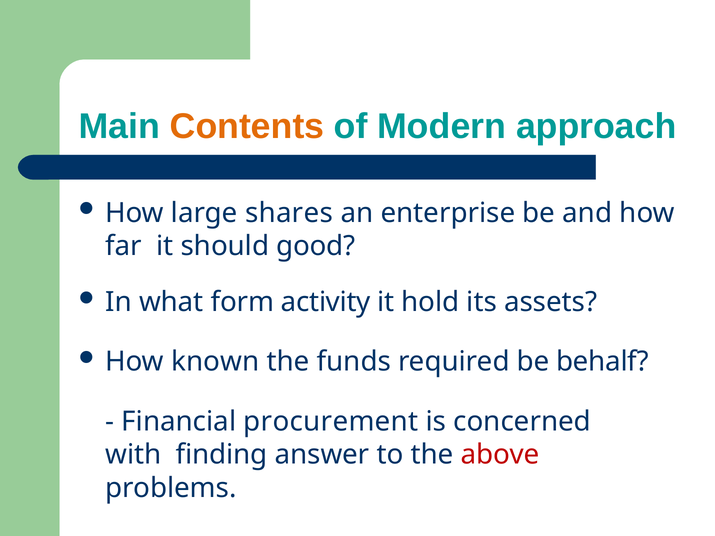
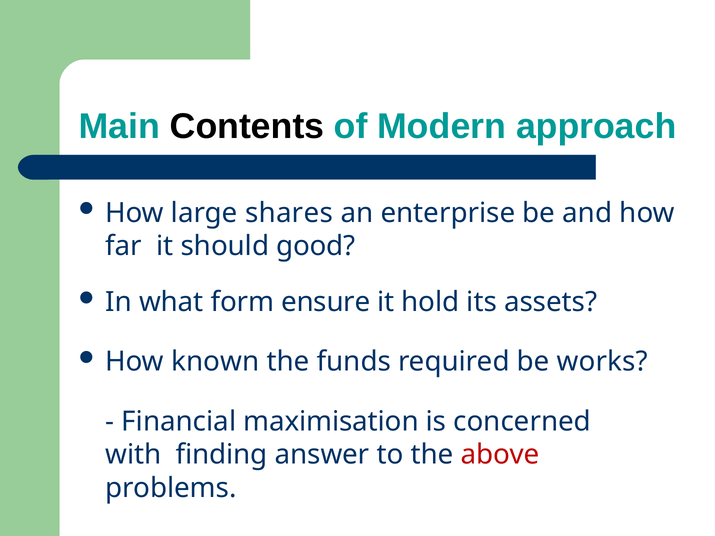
Contents colour: orange -> black
activity: activity -> ensure
behalf: behalf -> works
procurement: procurement -> maximisation
